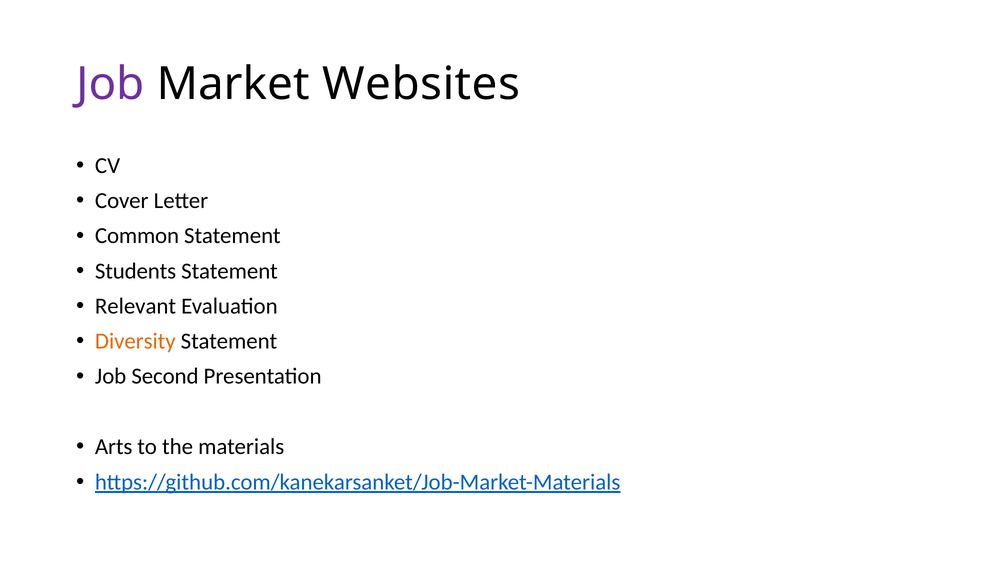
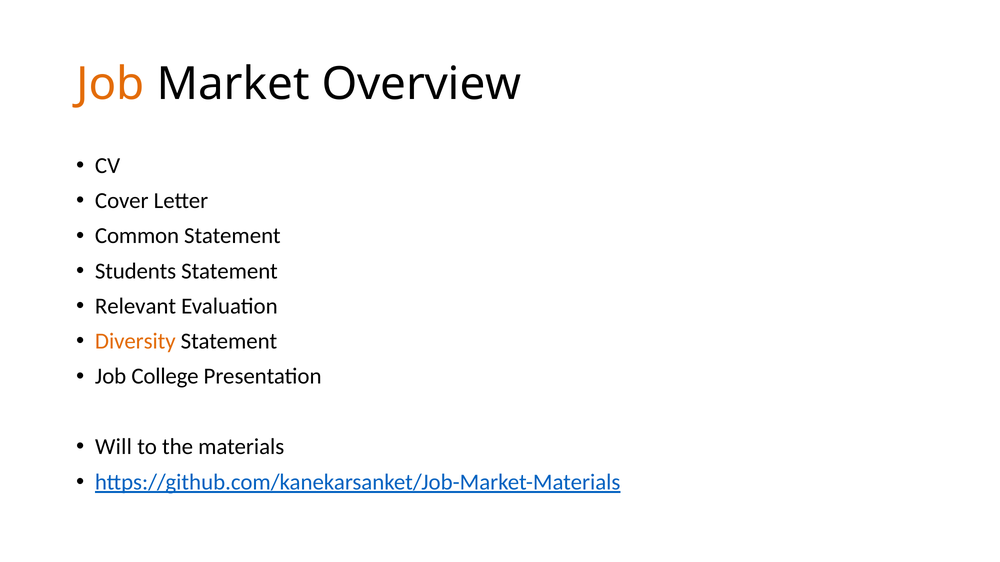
Job at (110, 84) colour: purple -> orange
Websites: Websites -> Overview
Second: Second -> College
Arts: Arts -> Will
